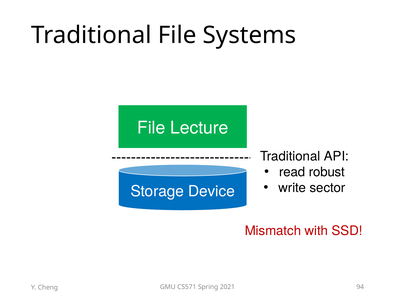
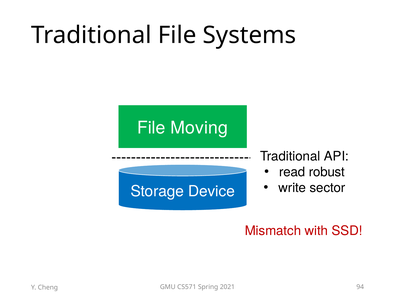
Lecture: Lecture -> Moving
